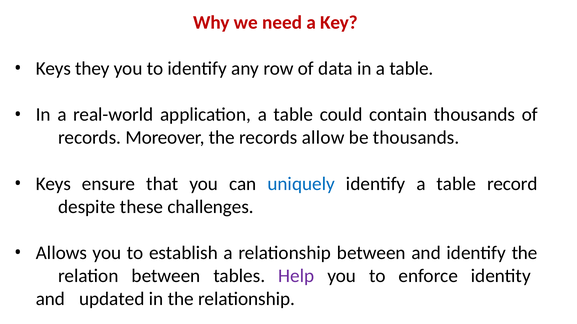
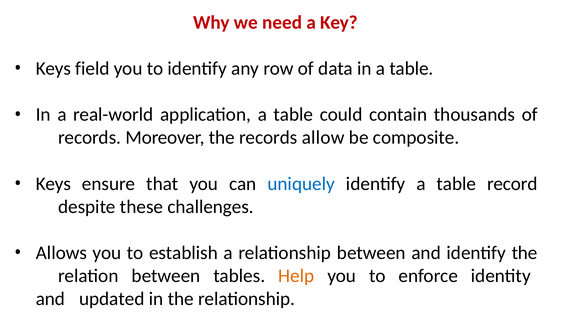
they: they -> field
be thousands: thousands -> composite
Help colour: purple -> orange
